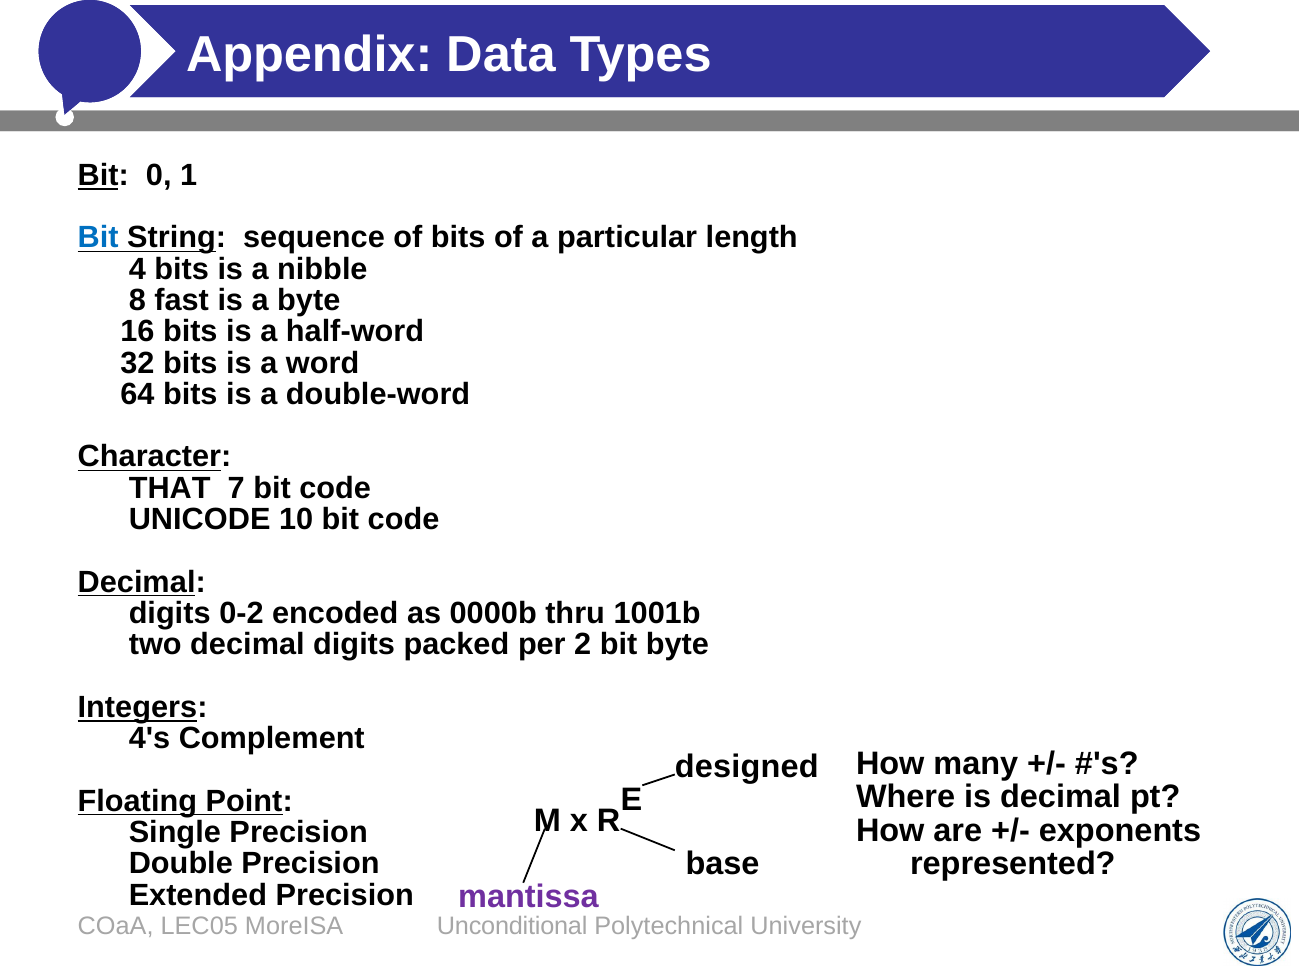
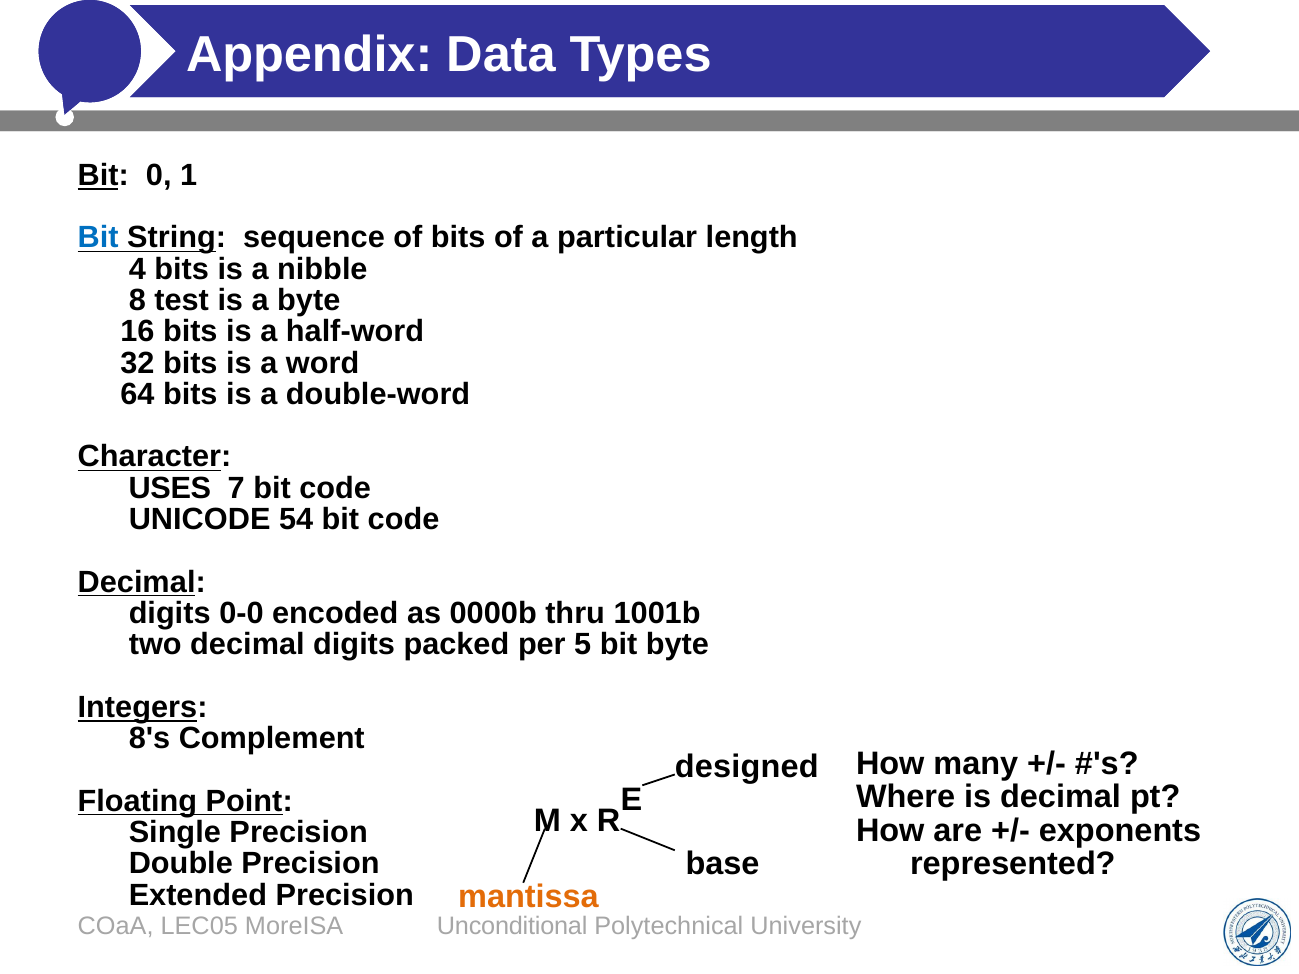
fast: fast -> test
THAT: THAT -> USES
10: 10 -> 54
0-2: 0-2 -> 0-0
2: 2 -> 5
4's: 4's -> 8's
mantissa colour: purple -> orange
